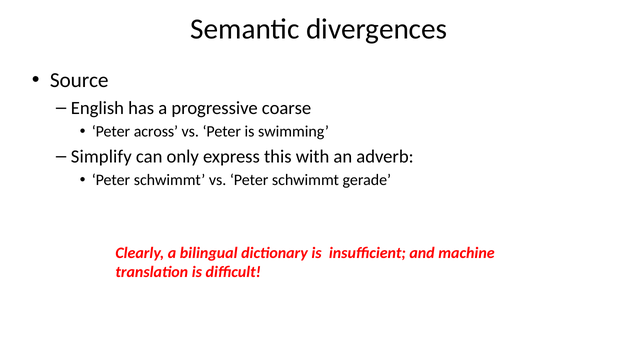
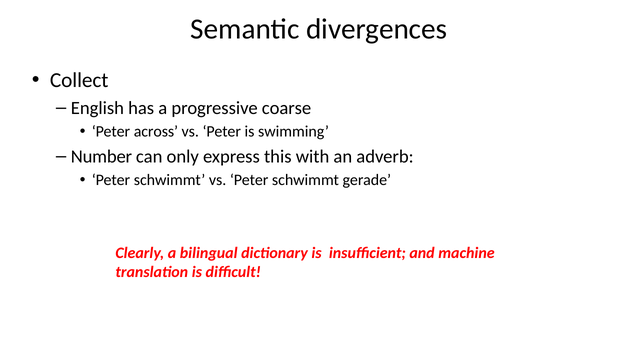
Source: Source -> Collect
Simplify: Simplify -> Number
